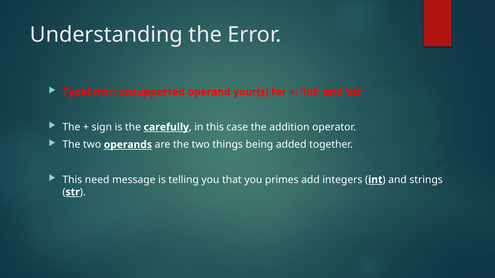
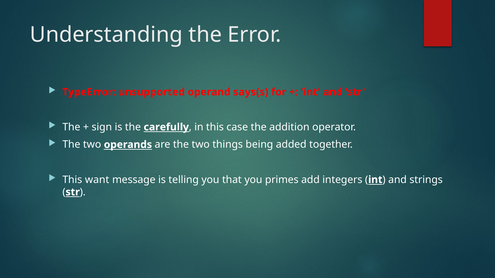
your(s: your(s -> says(s
need: need -> want
